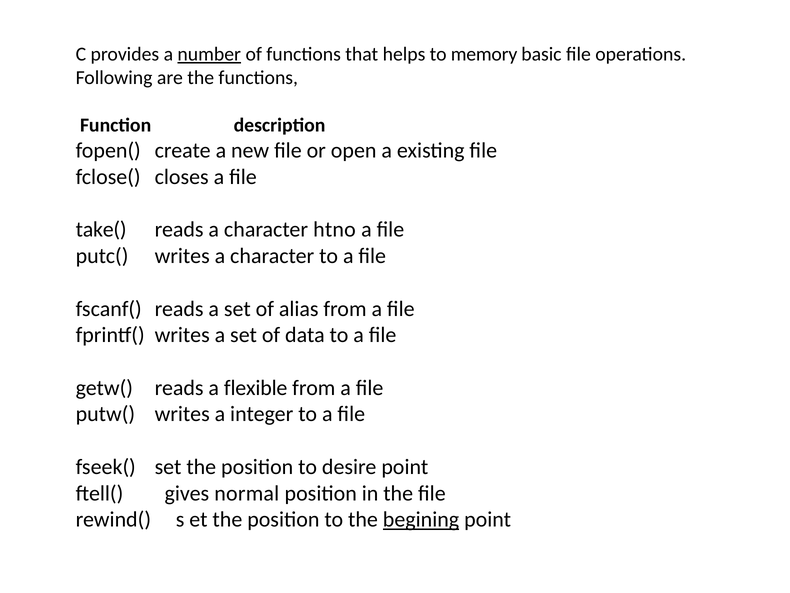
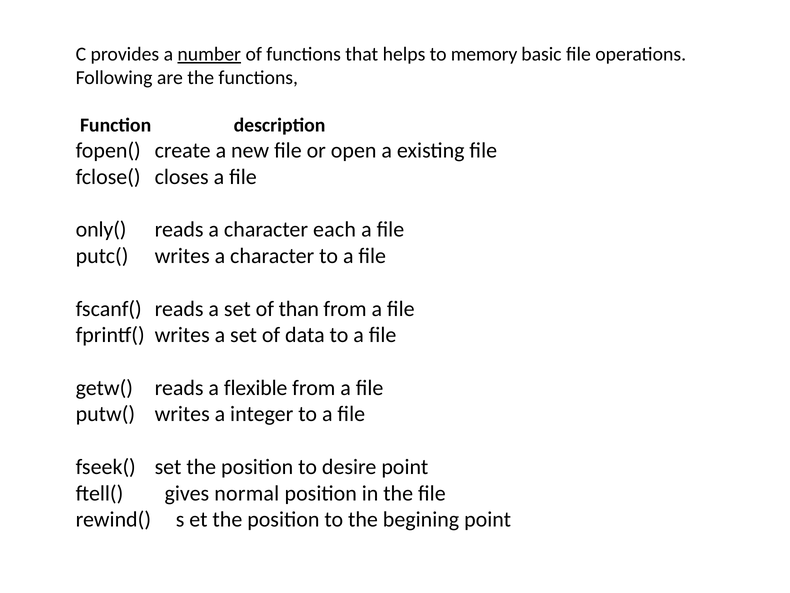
take(: take( -> only(
htno: htno -> each
alias: alias -> than
begining underline: present -> none
